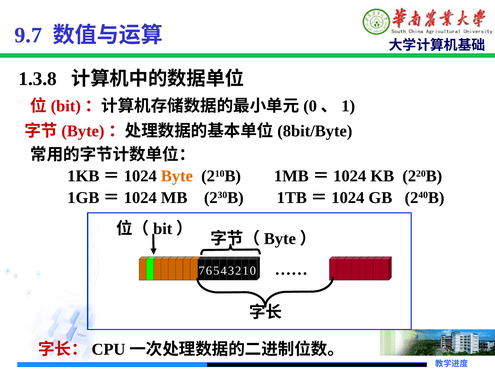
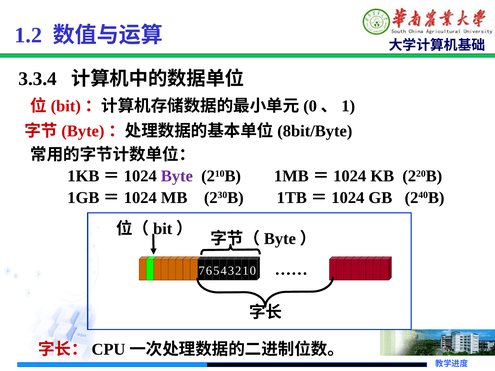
9.7: 9.7 -> 1.2
1.3.8: 1.3.8 -> 3.3.4
Byte colour: orange -> purple
